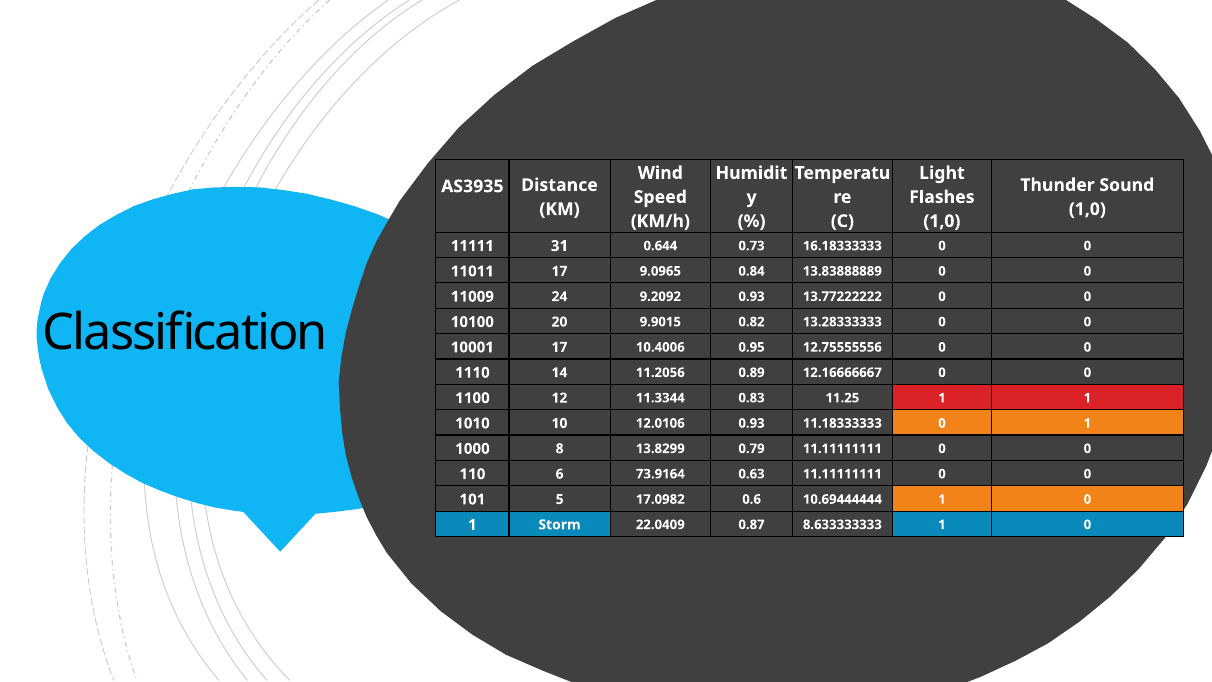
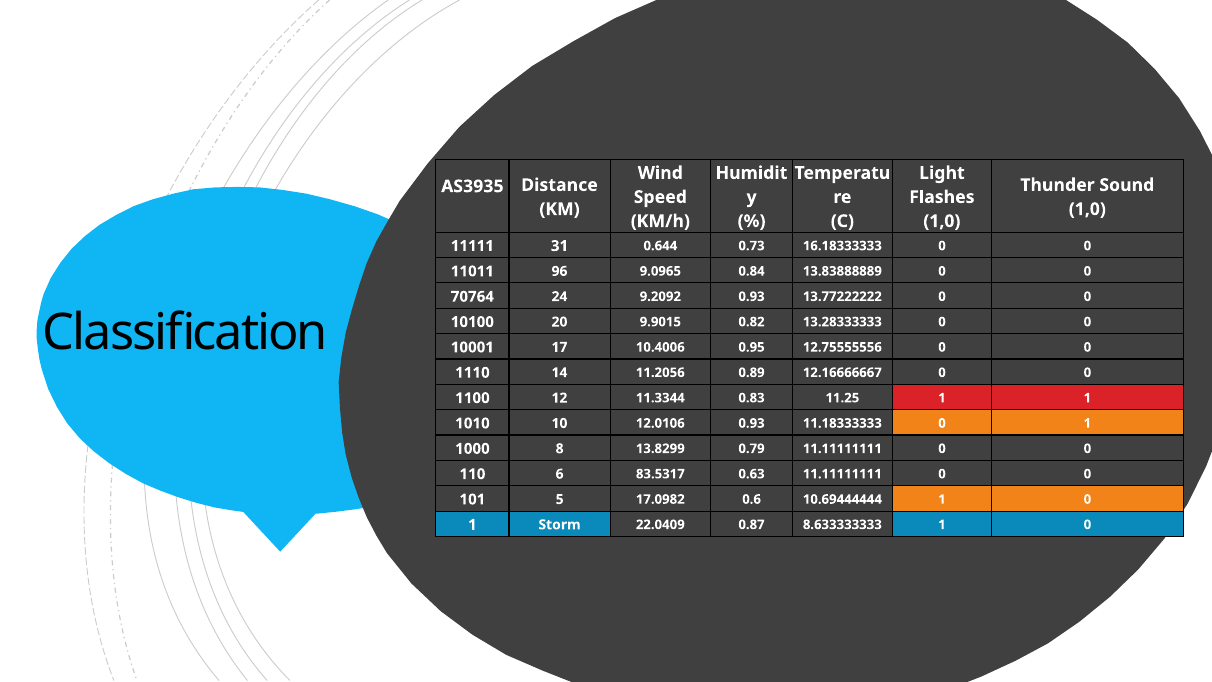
11011 17: 17 -> 96
11009: 11009 -> 70764
73.9164: 73.9164 -> 83.5317
